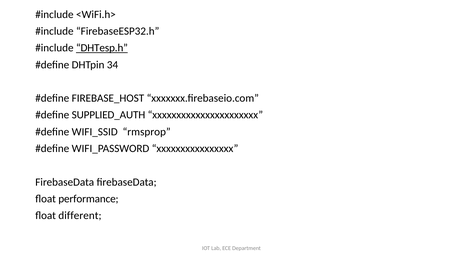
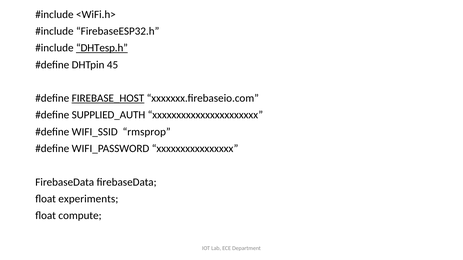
34: 34 -> 45
FIREBASE_HOST underline: none -> present
performance: performance -> experiments
different: different -> compute
